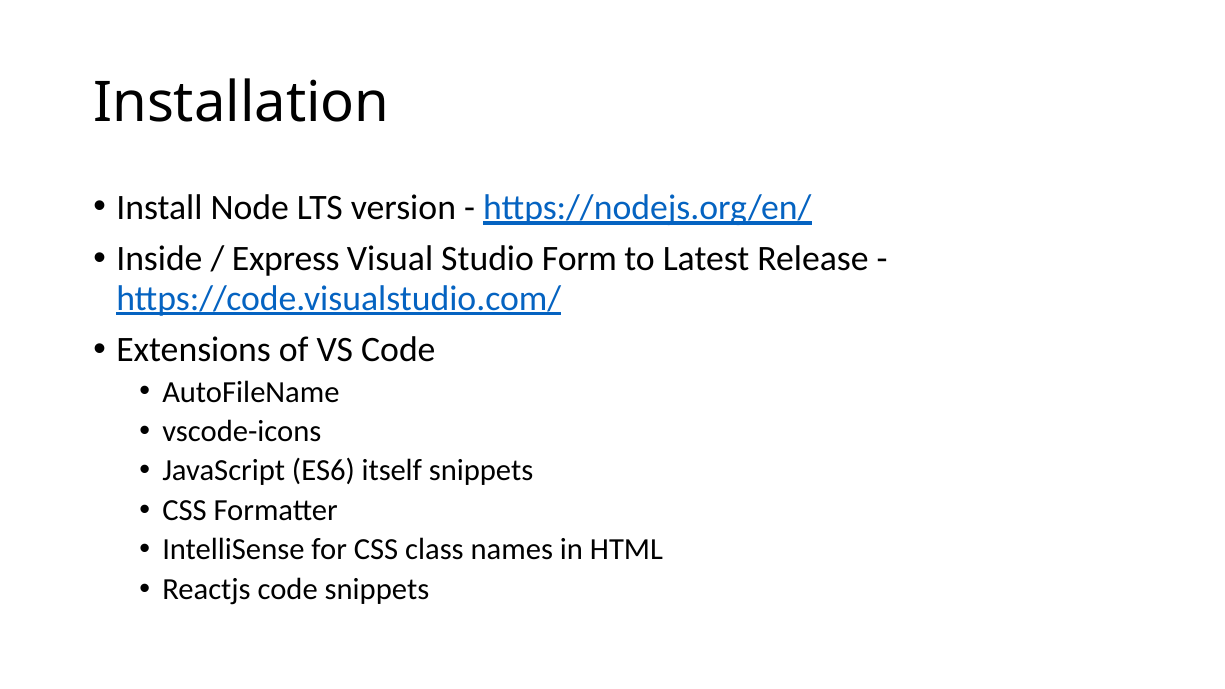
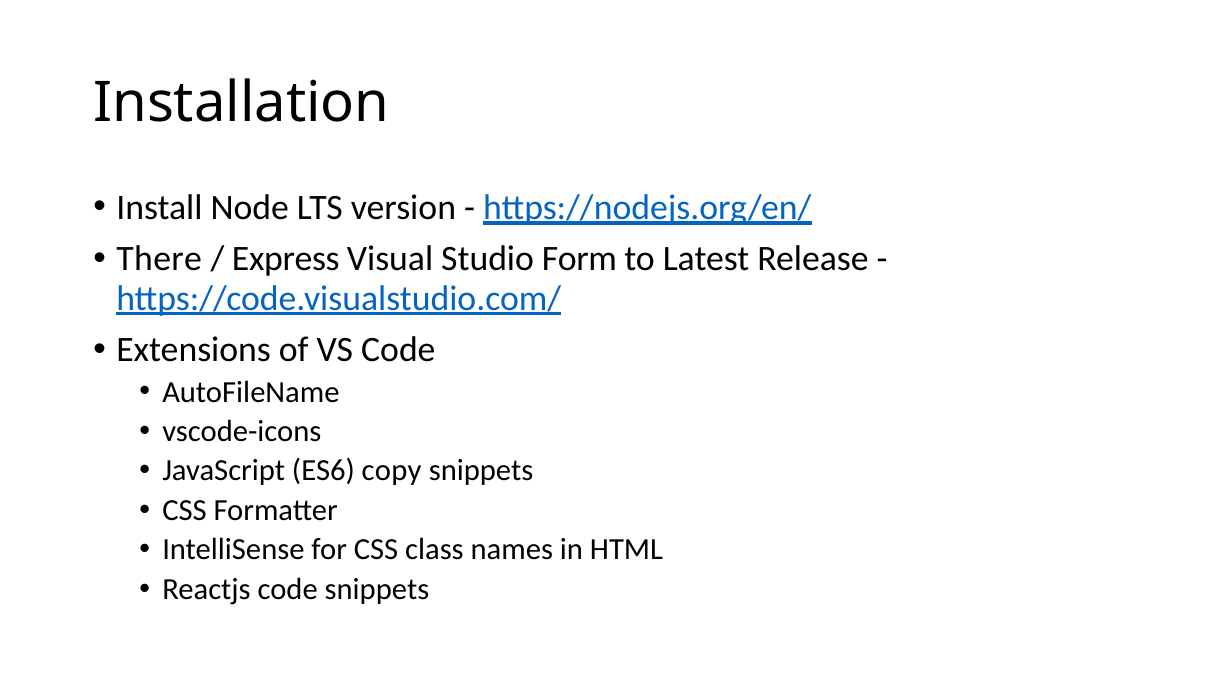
Inside: Inside -> There
itself: itself -> copy
